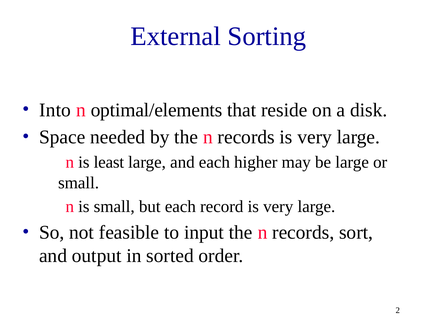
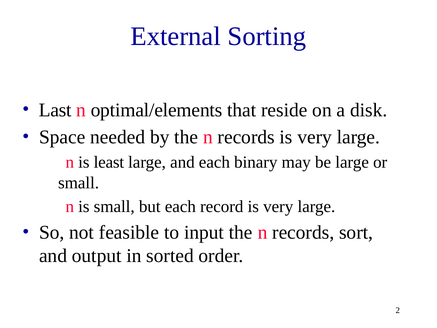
Into: Into -> Last
higher: higher -> binary
